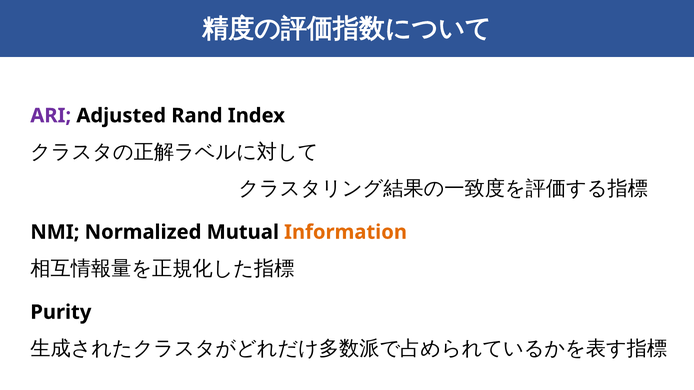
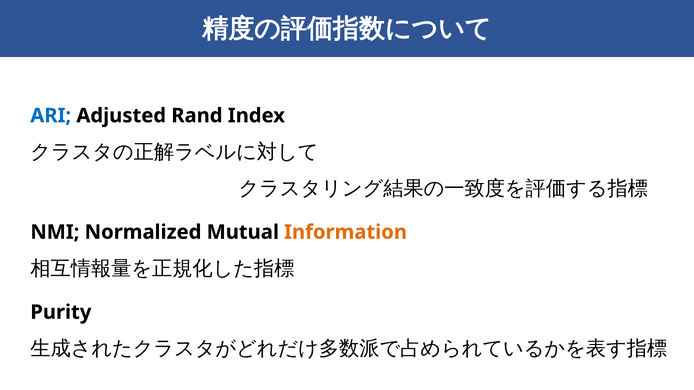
ARI colour: purple -> blue
